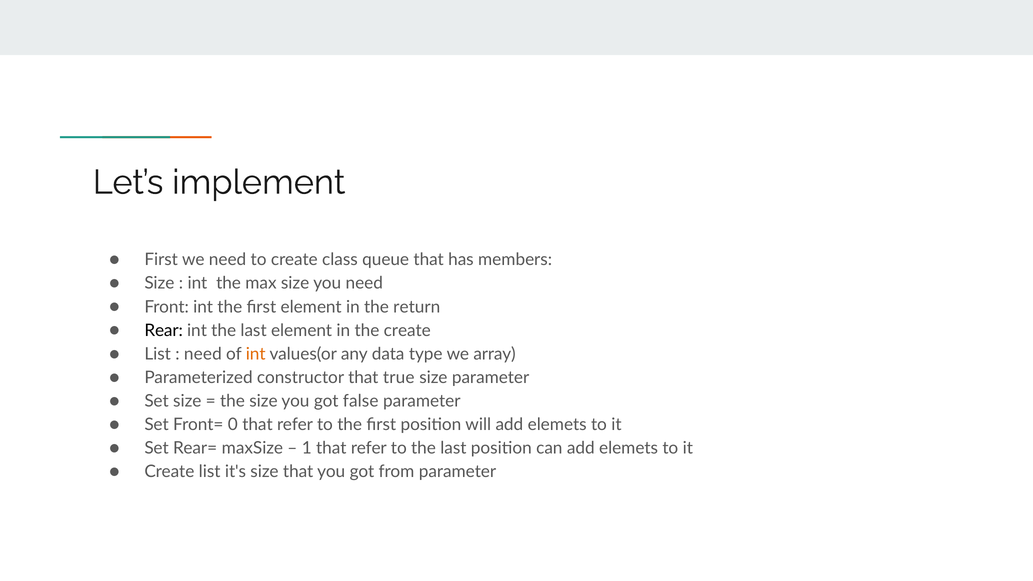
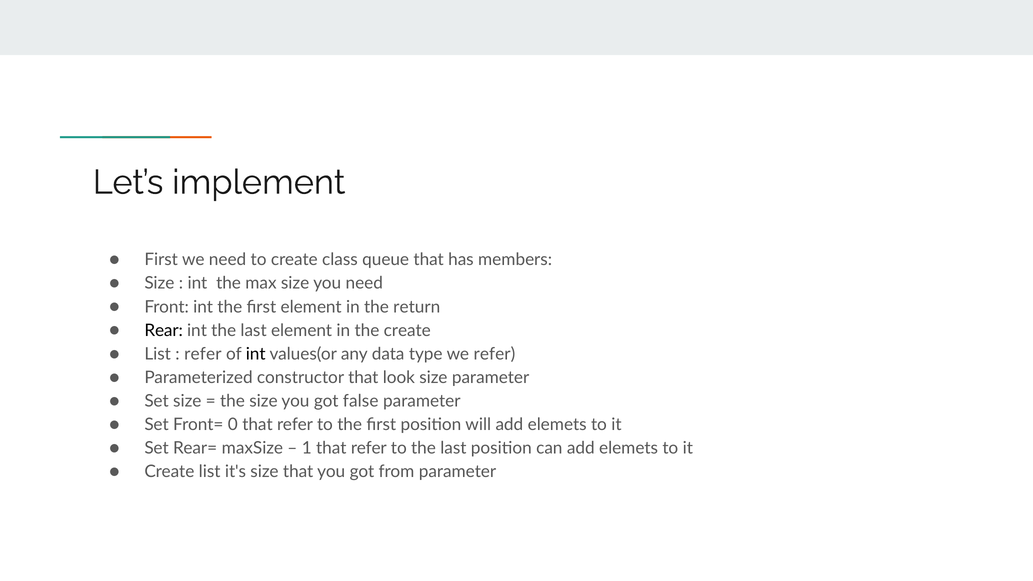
need at (203, 354): need -> refer
int at (256, 354) colour: orange -> black
we array: array -> refer
true: true -> look
